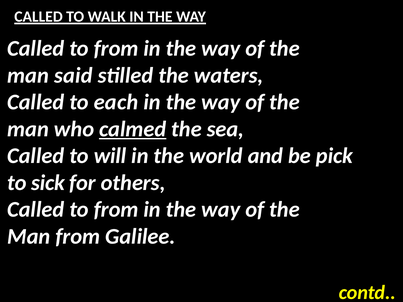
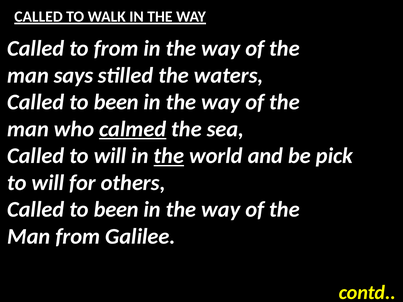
said: said -> says
each at (116, 102): each -> been
the at (169, 156) underline: none -> present
sick at (48, 183): sick -> will
from at (116, 210): from -> been
